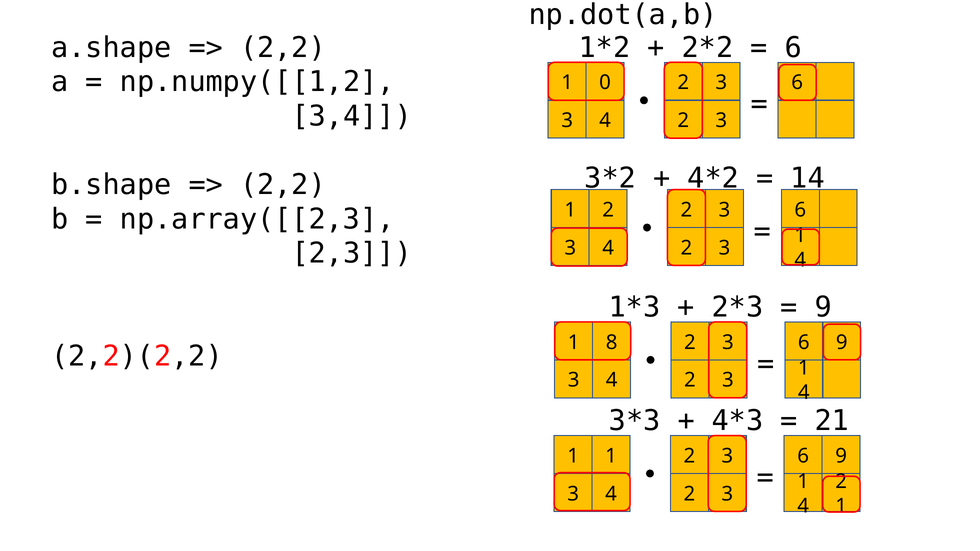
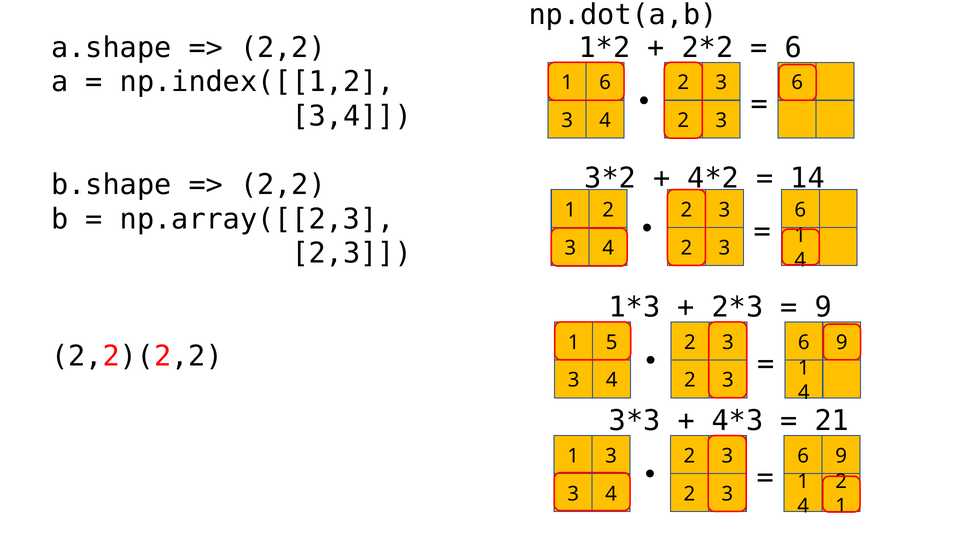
np.numpy([[1,2: np.numpy([[1,2 -> np.index([[1,2
1 0: 0 -> 6
8: 8 -> 5
1 1: 1 -> 3
